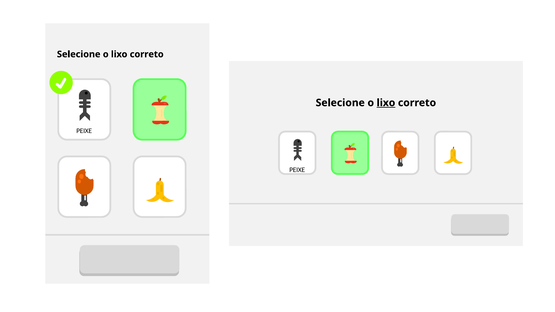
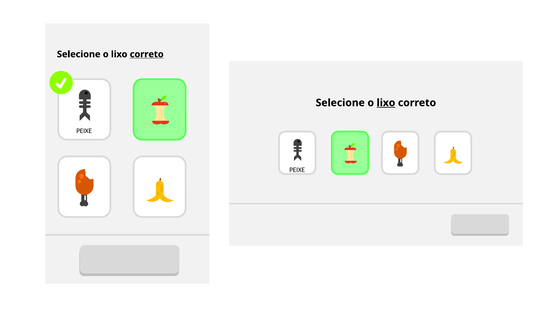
correto at (147, 54) underline: none -> present
